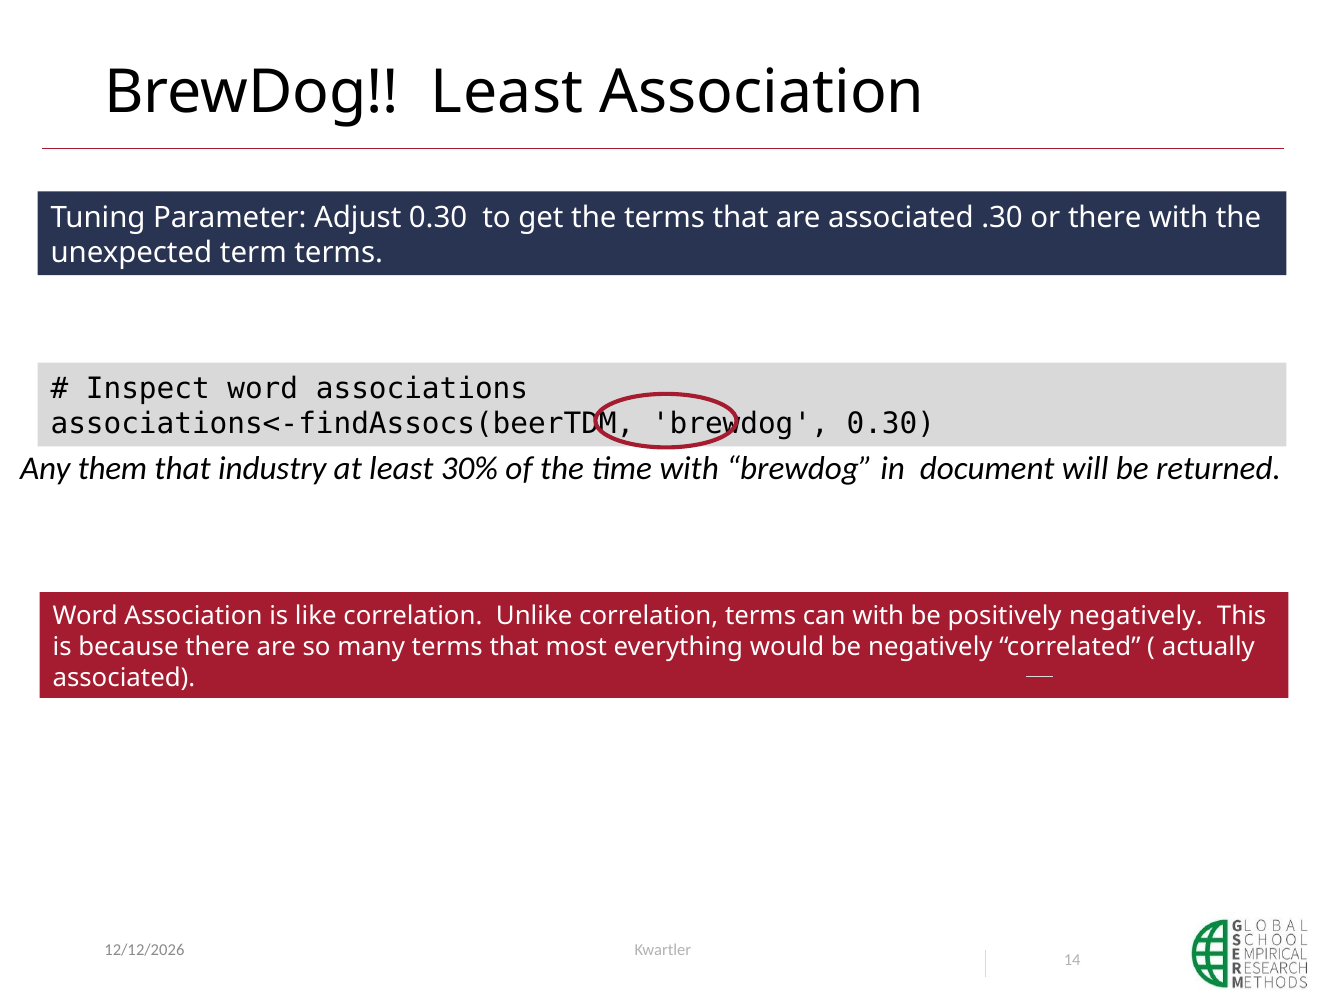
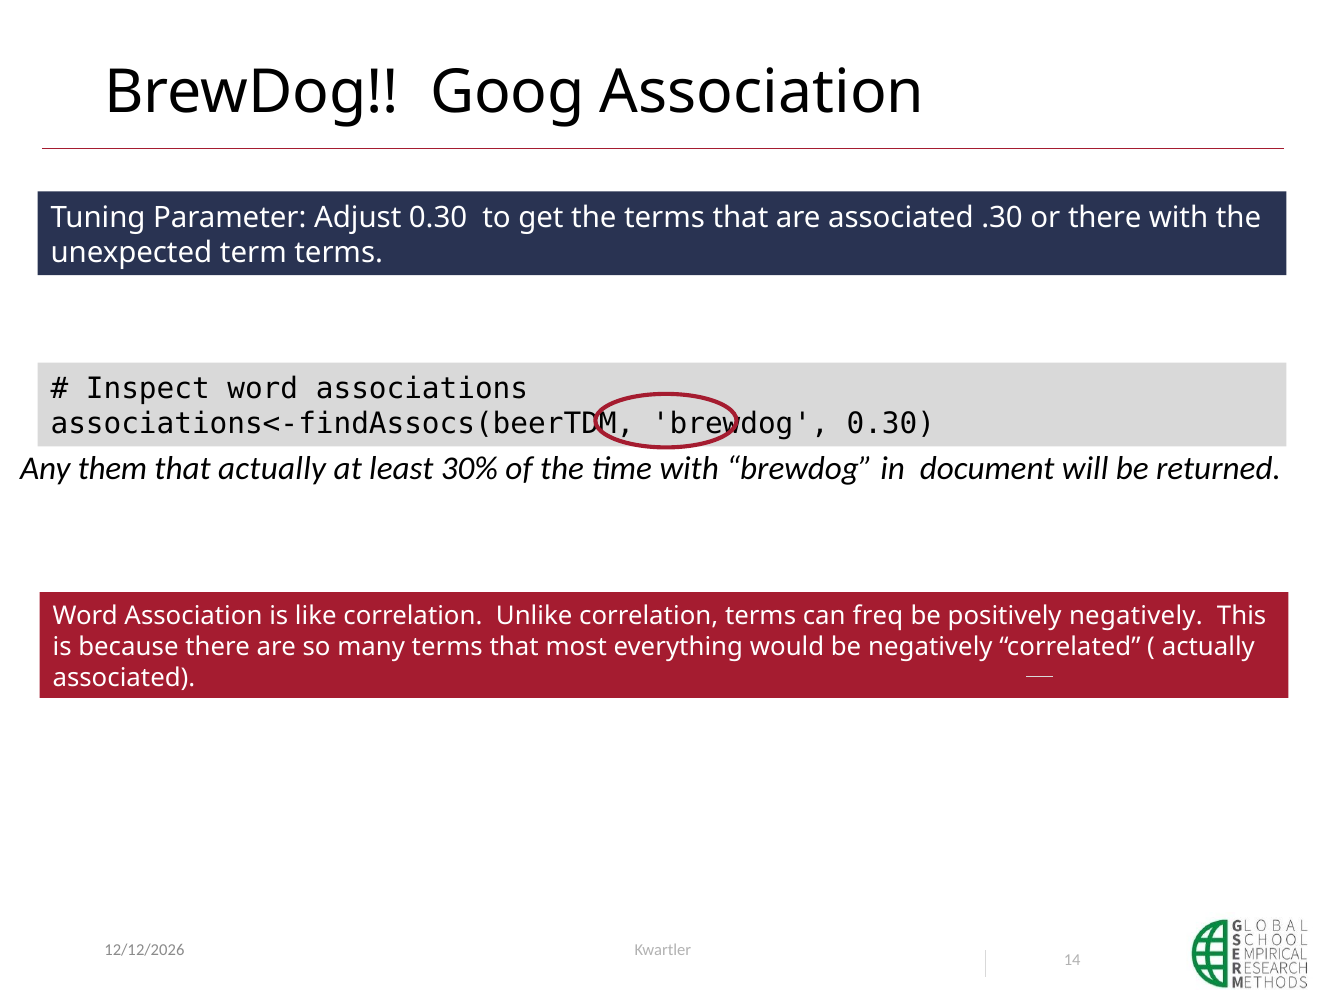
BrewDog Least: Least -> Goog
that industry: industry -> actually
can with: with -> freq
